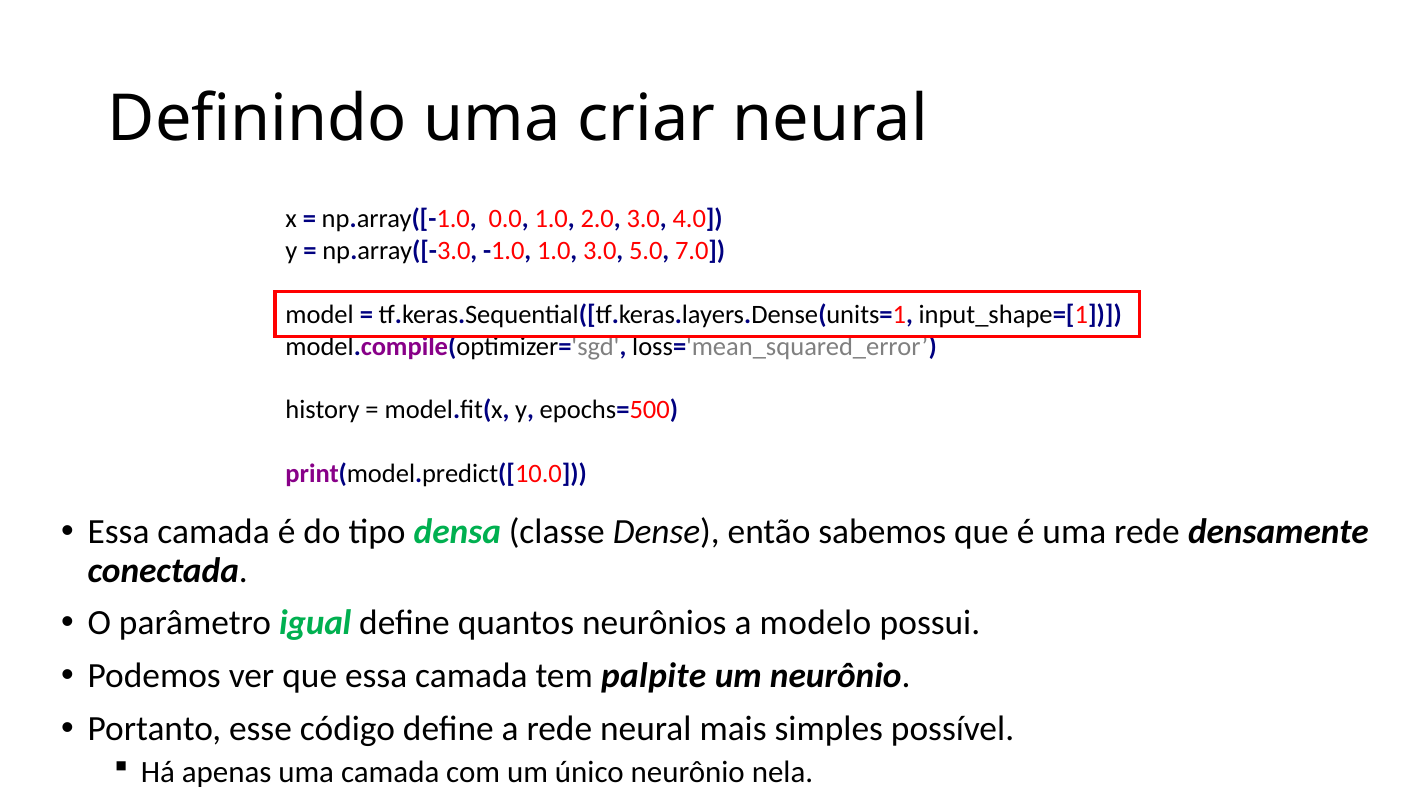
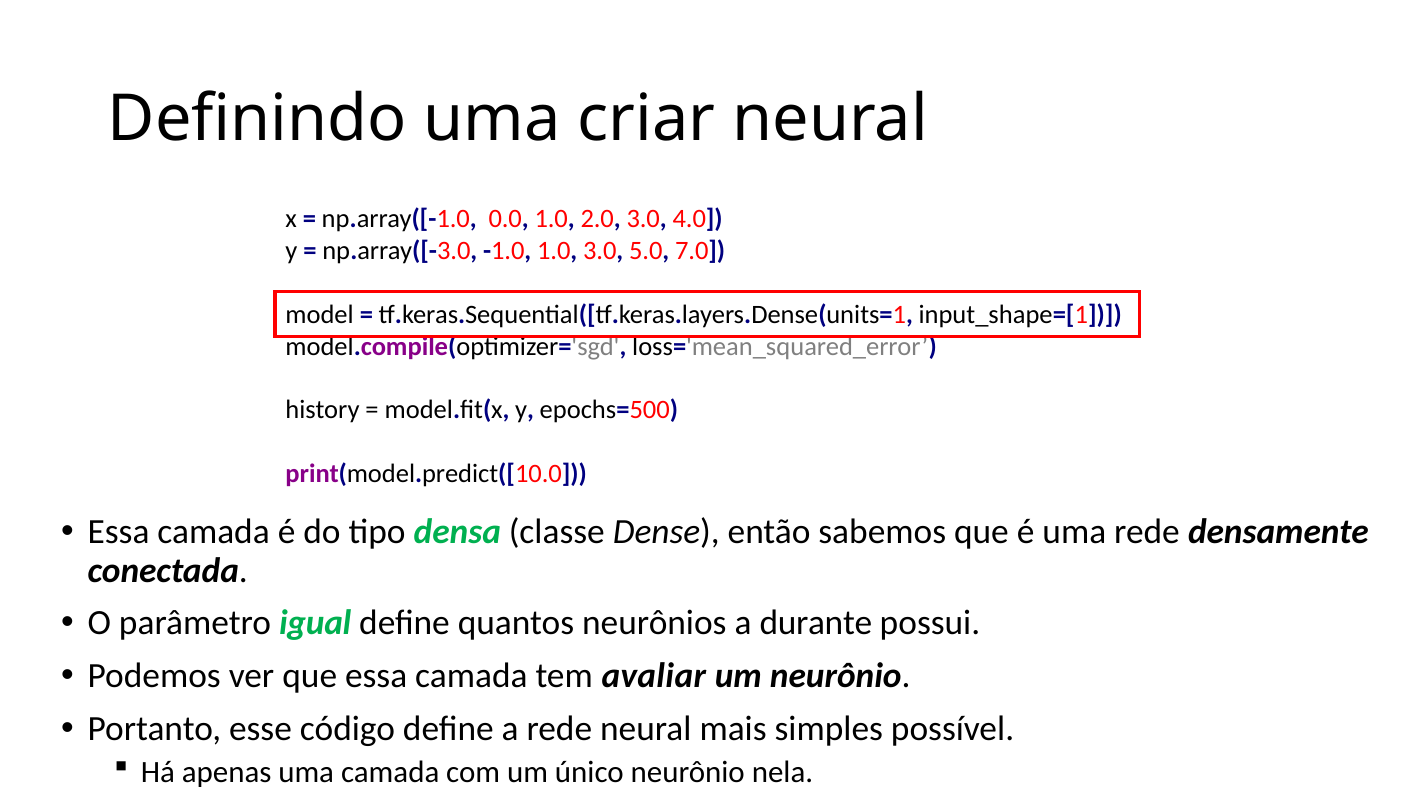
modelo: modelo -> durante
palpite: palpite -> avaliar
